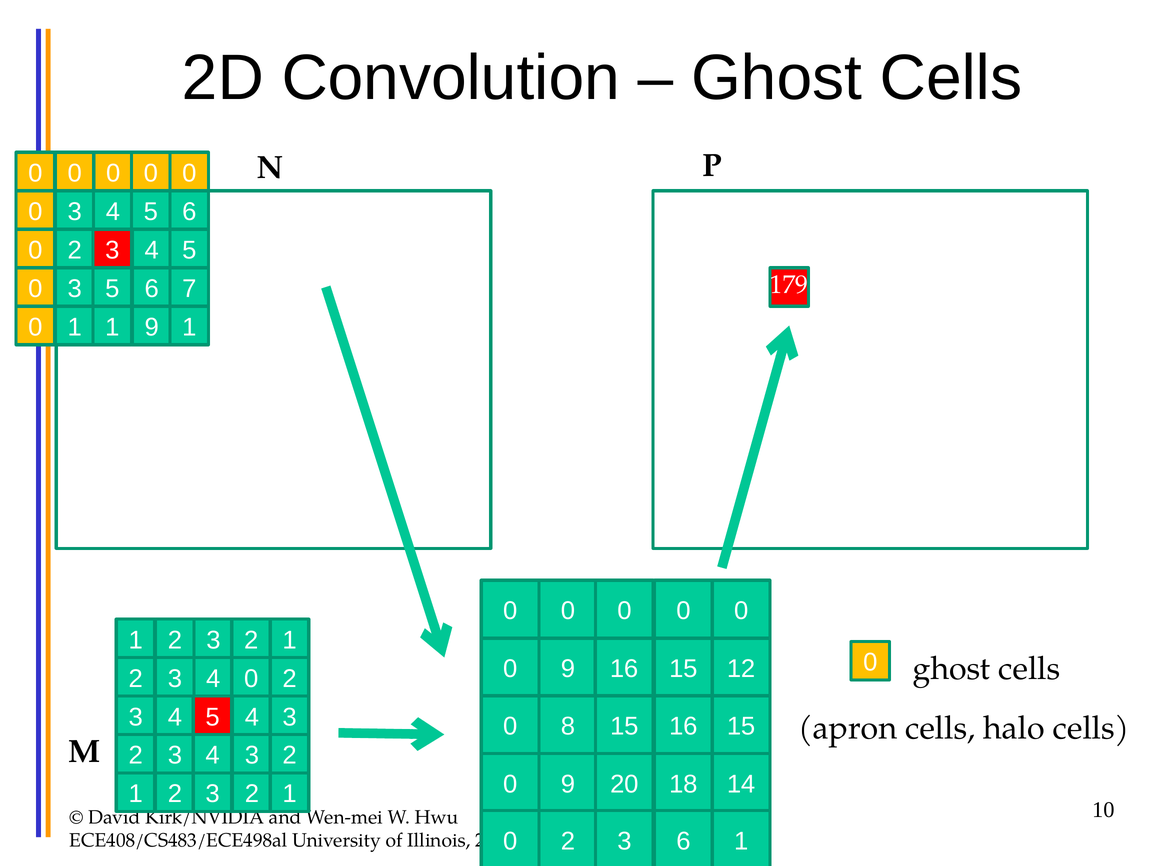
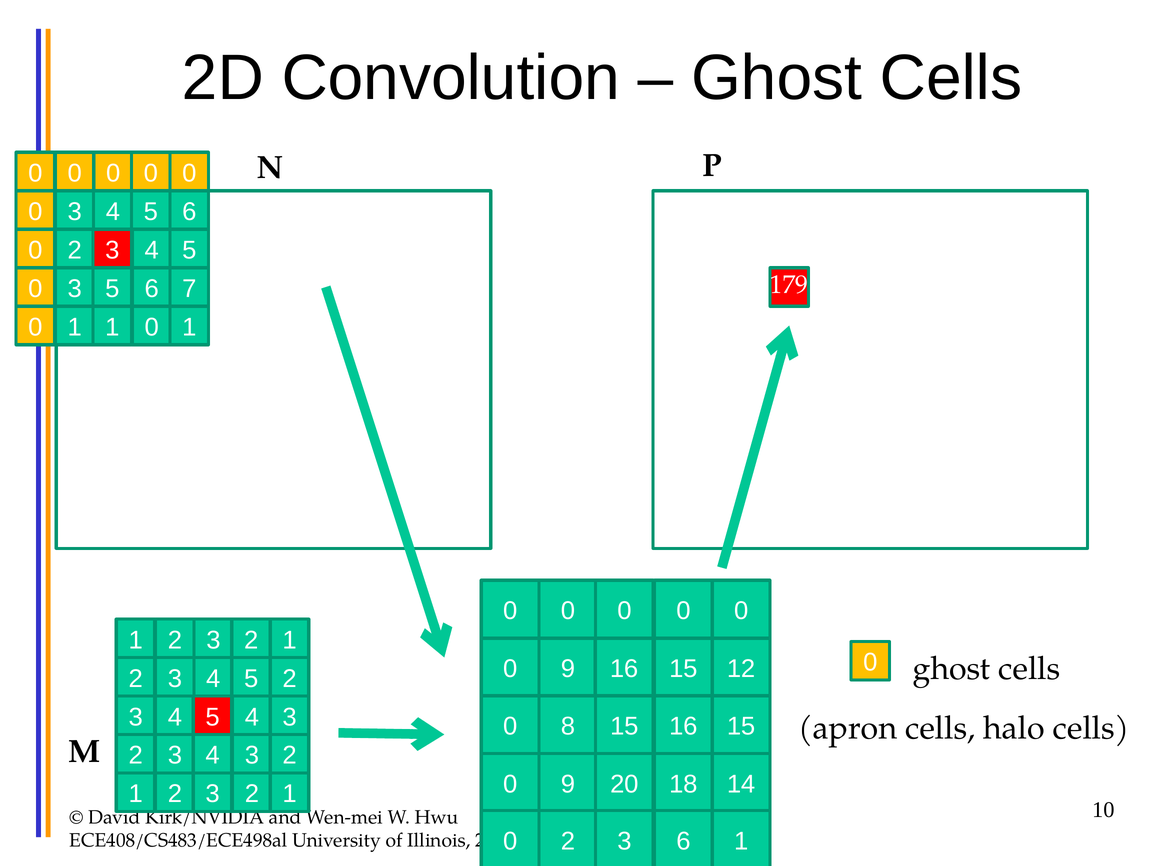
1 1 9: 9 -> 0
0 at (251, 679): 0 -> 5
